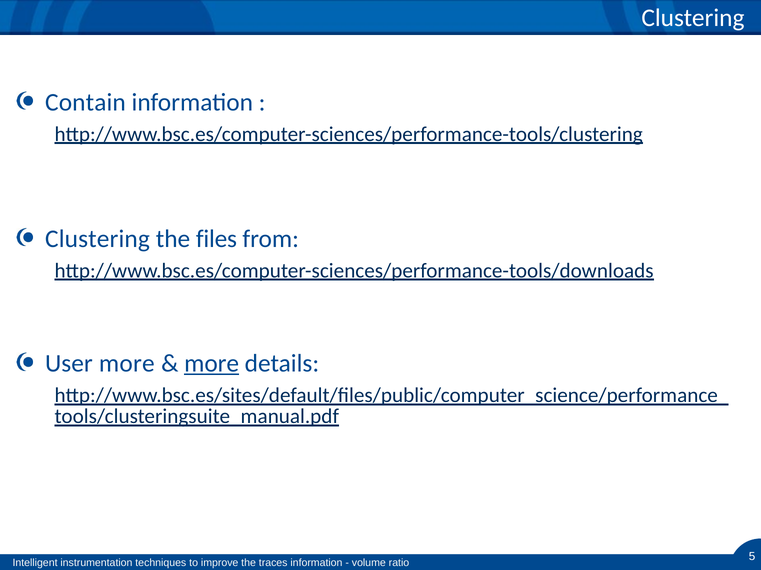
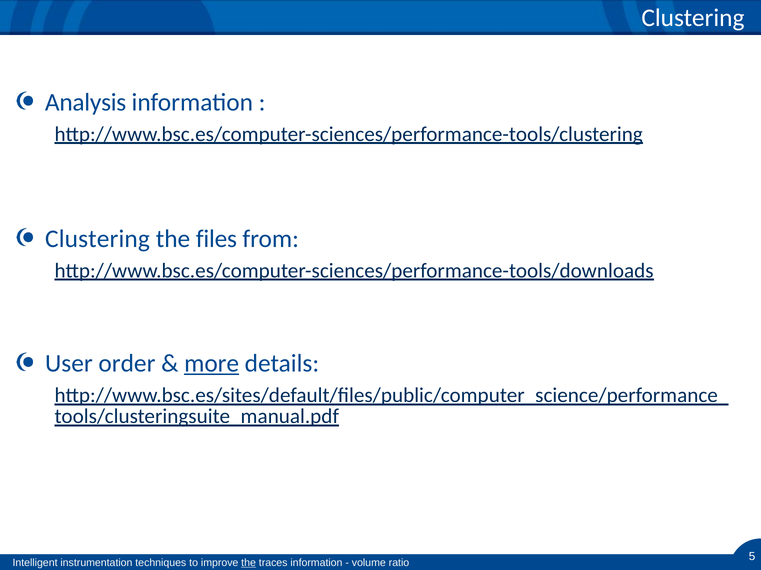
Contain: Contain -> Analysis
User more: more -> order
the at (249, 563) underline: none -> present
